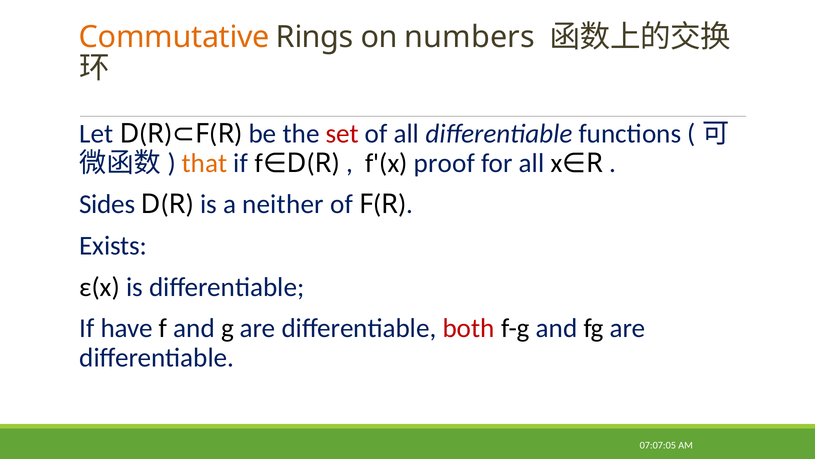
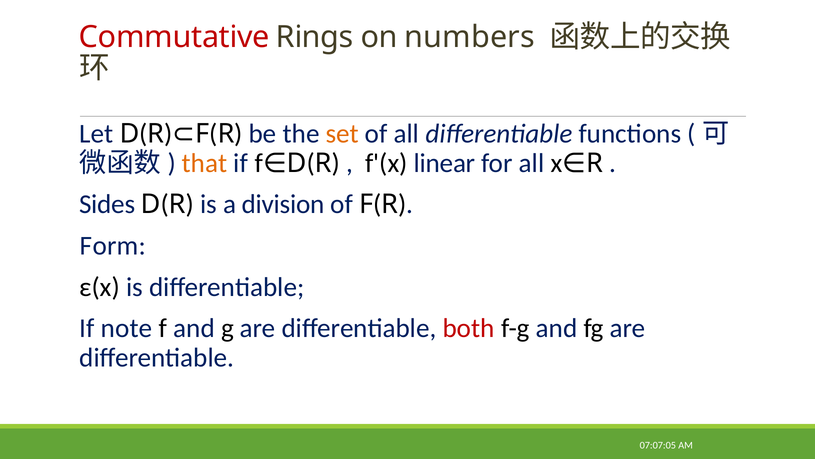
Commutative colour: orange -> red
set colour: red -> orange
proof: proof -> linear
neither: neither -> division
Exists: Exists -> Form
have: have -> note
